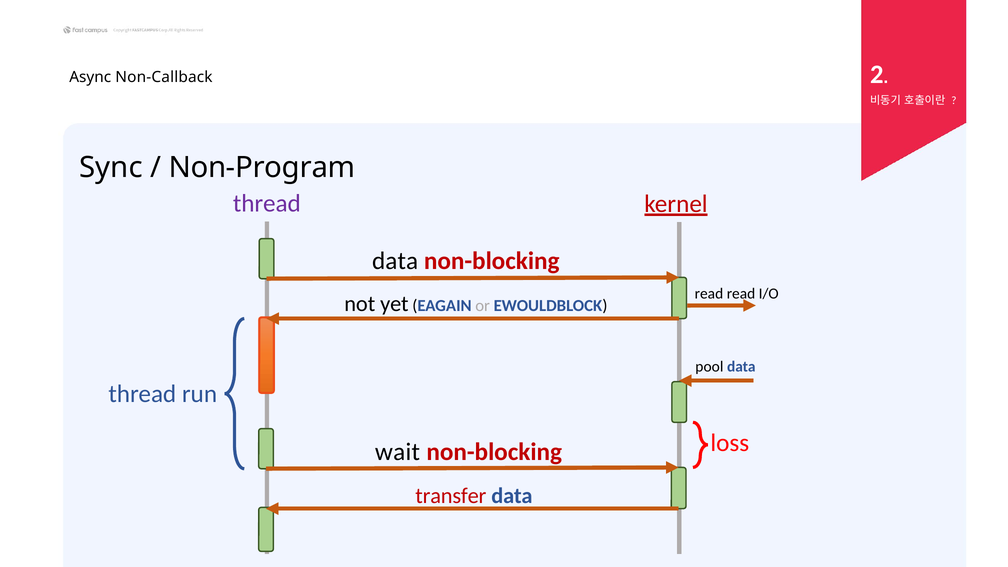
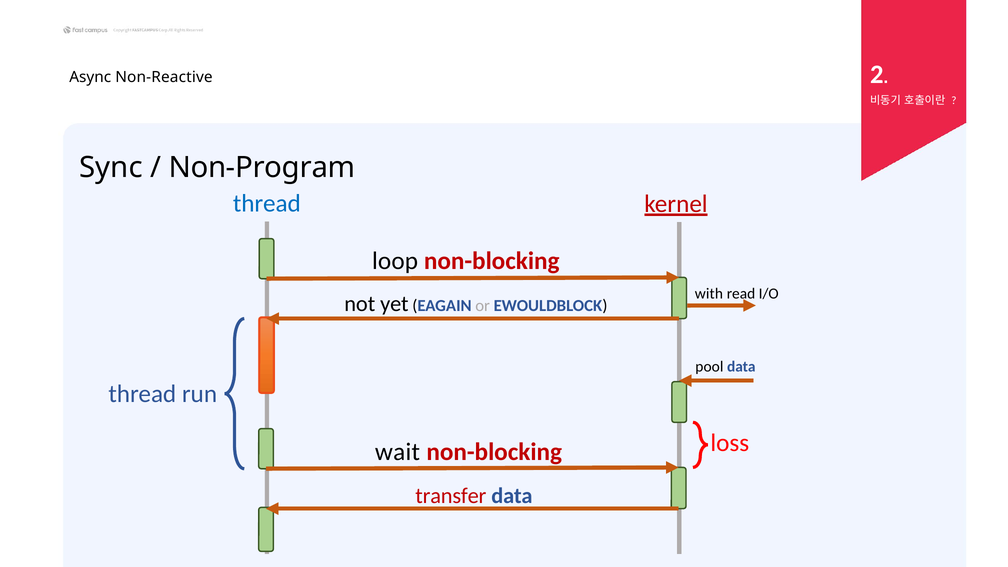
Non-Callback: Non-Callback -> Non-Reactive
thread at (267, 203) colour: purple -> blue
data at (395, 261): data -> loop
read at (709, 294): read -> with
